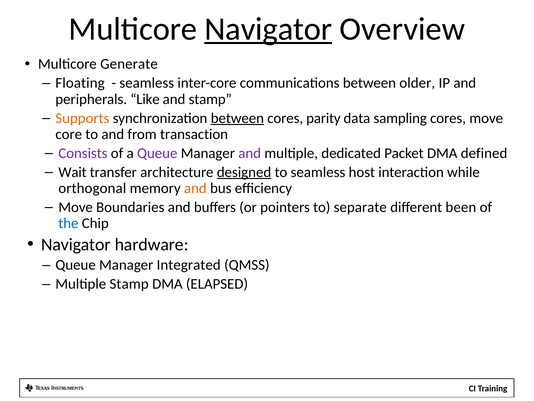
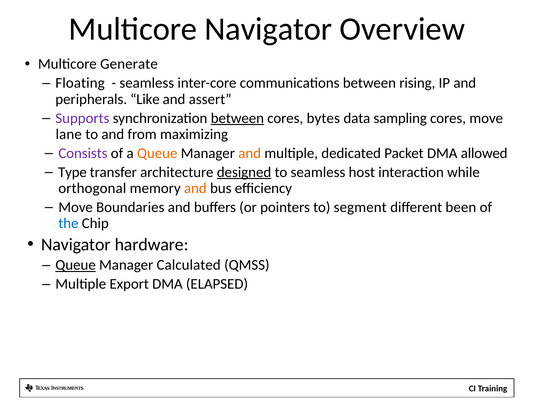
Navigator at (268, 29) underline: present -> none
older: older -> rising
and stamp: stamp -> assert
Supports colour: orange -> purple
parity: parity -> bytes
core: core -> lane
transaction: transaction -> maximizing
Queue at (157, 153) colour: purple -> orange
and at (250, 153) colour: purple -> orange
defined: defined -> allowed
Wait: Wait -> Type
separate: separate -> segment
Queue at (76, 265) underline: none -> present
Integrated: Integrated -> Calculated
Multiple Stamp: Stamp -> Export
